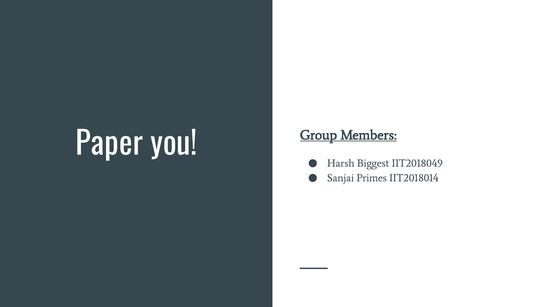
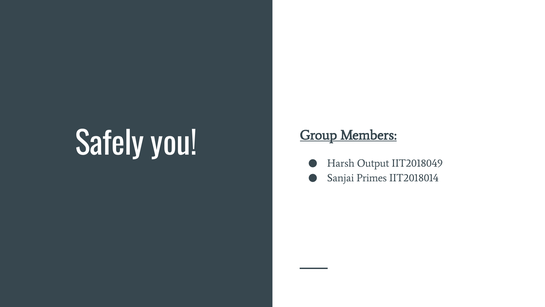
Paper: Paper -> Safely
Biggest: Biggest -> Output
